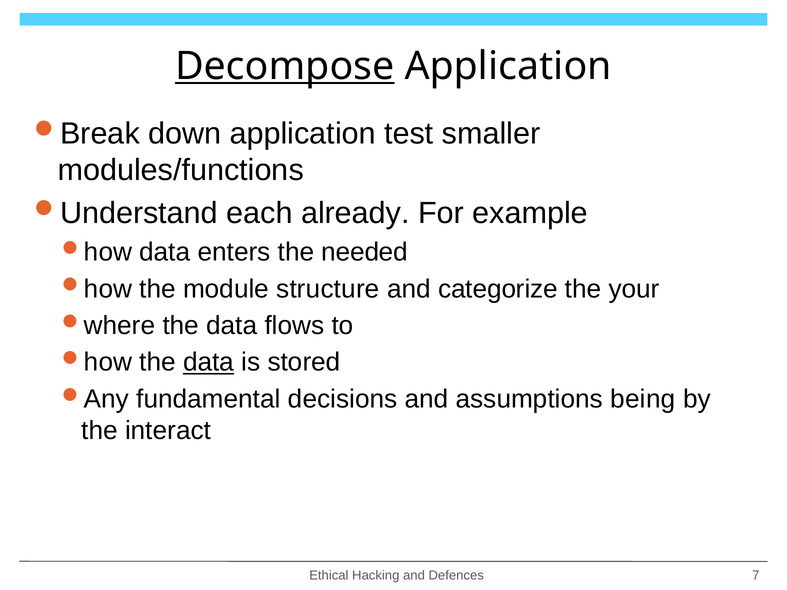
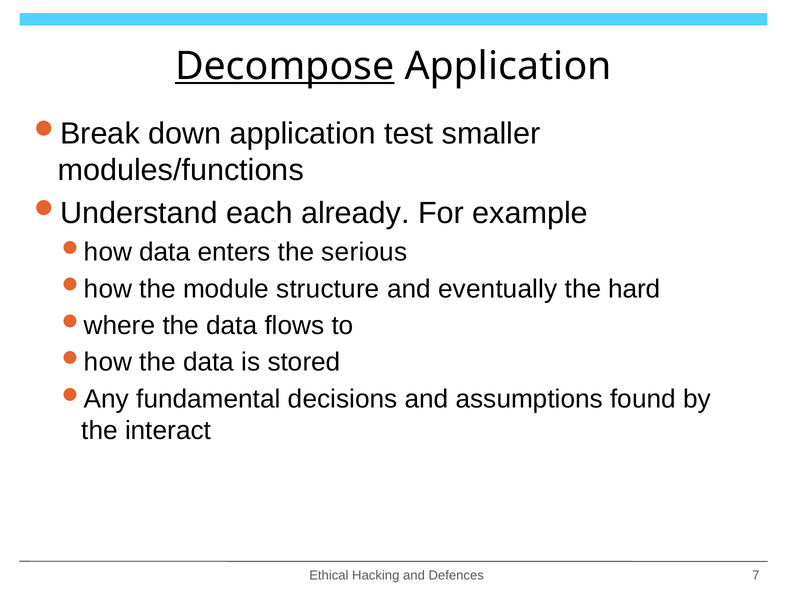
needed: needed -> serious
categorize: categorize -> eventually
your: your -> hard
data at (209, 362) underline: present -> none
being: being -> found
